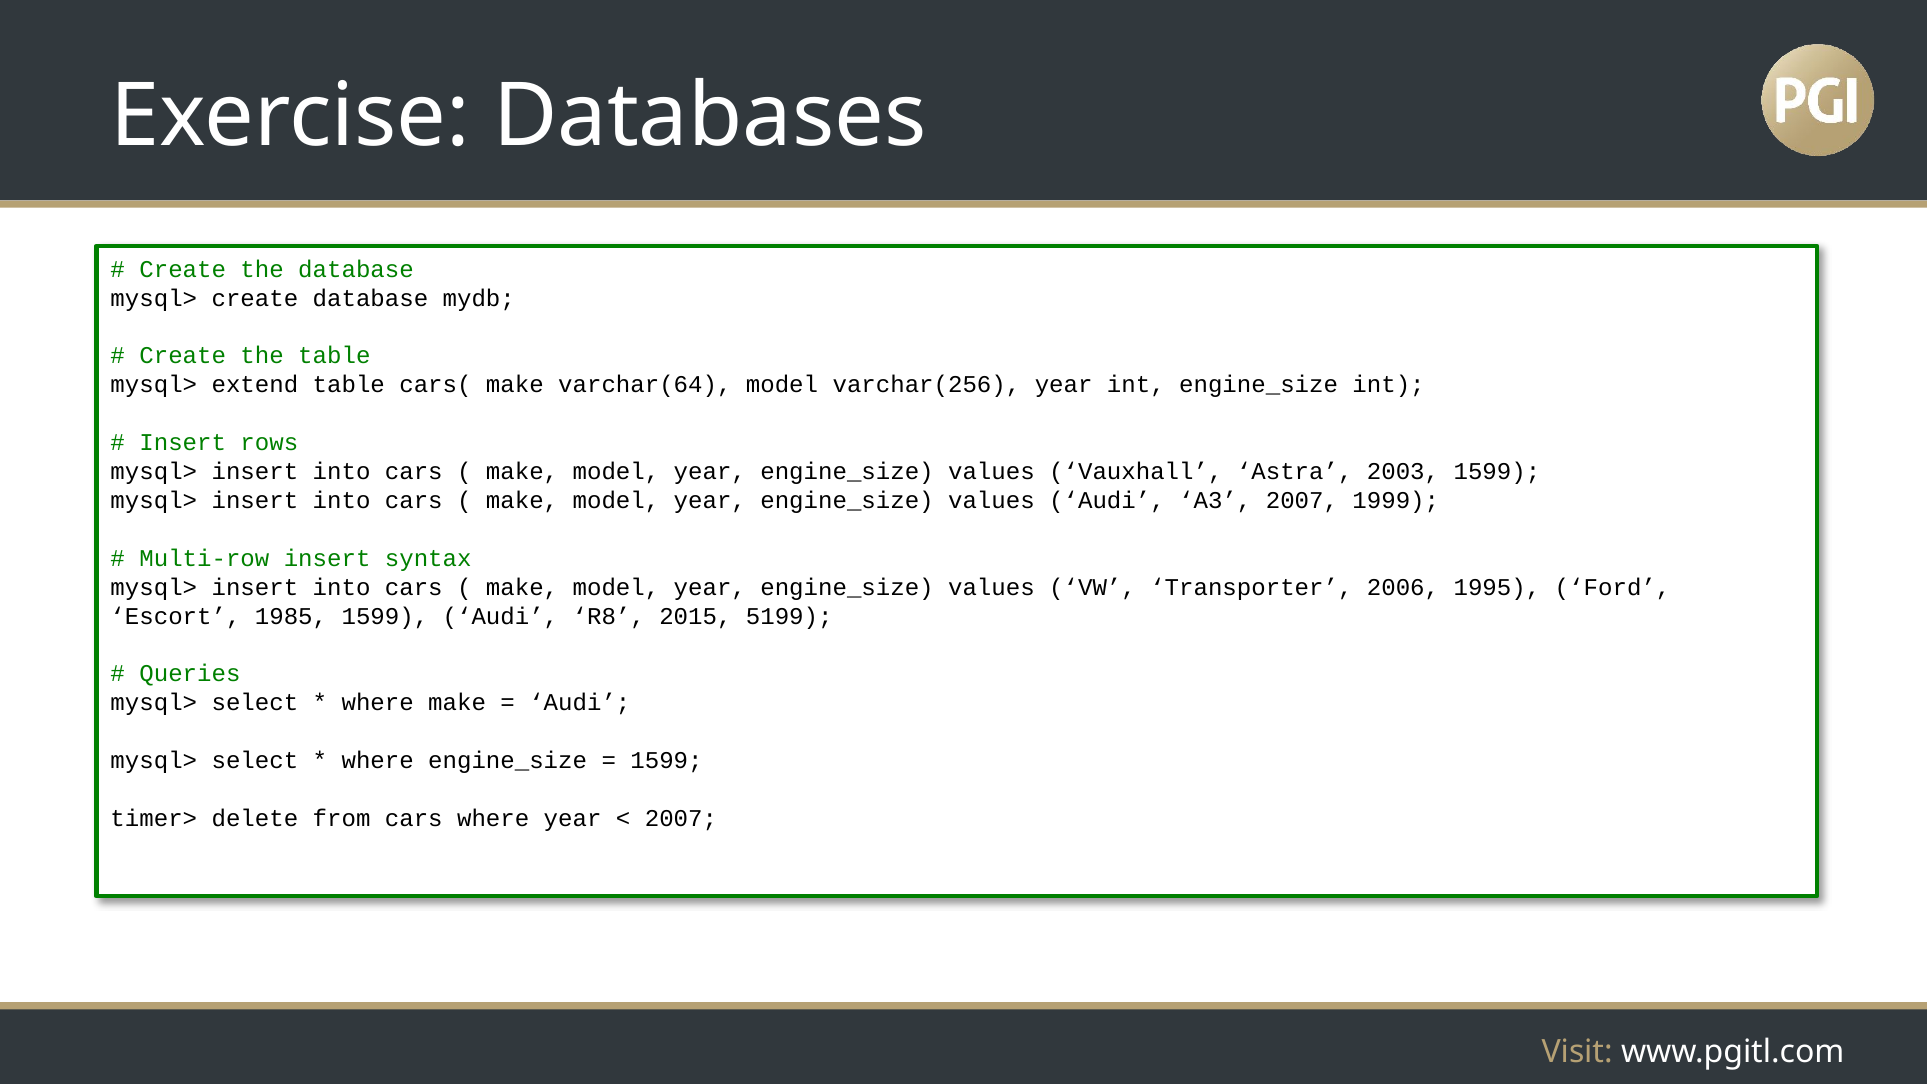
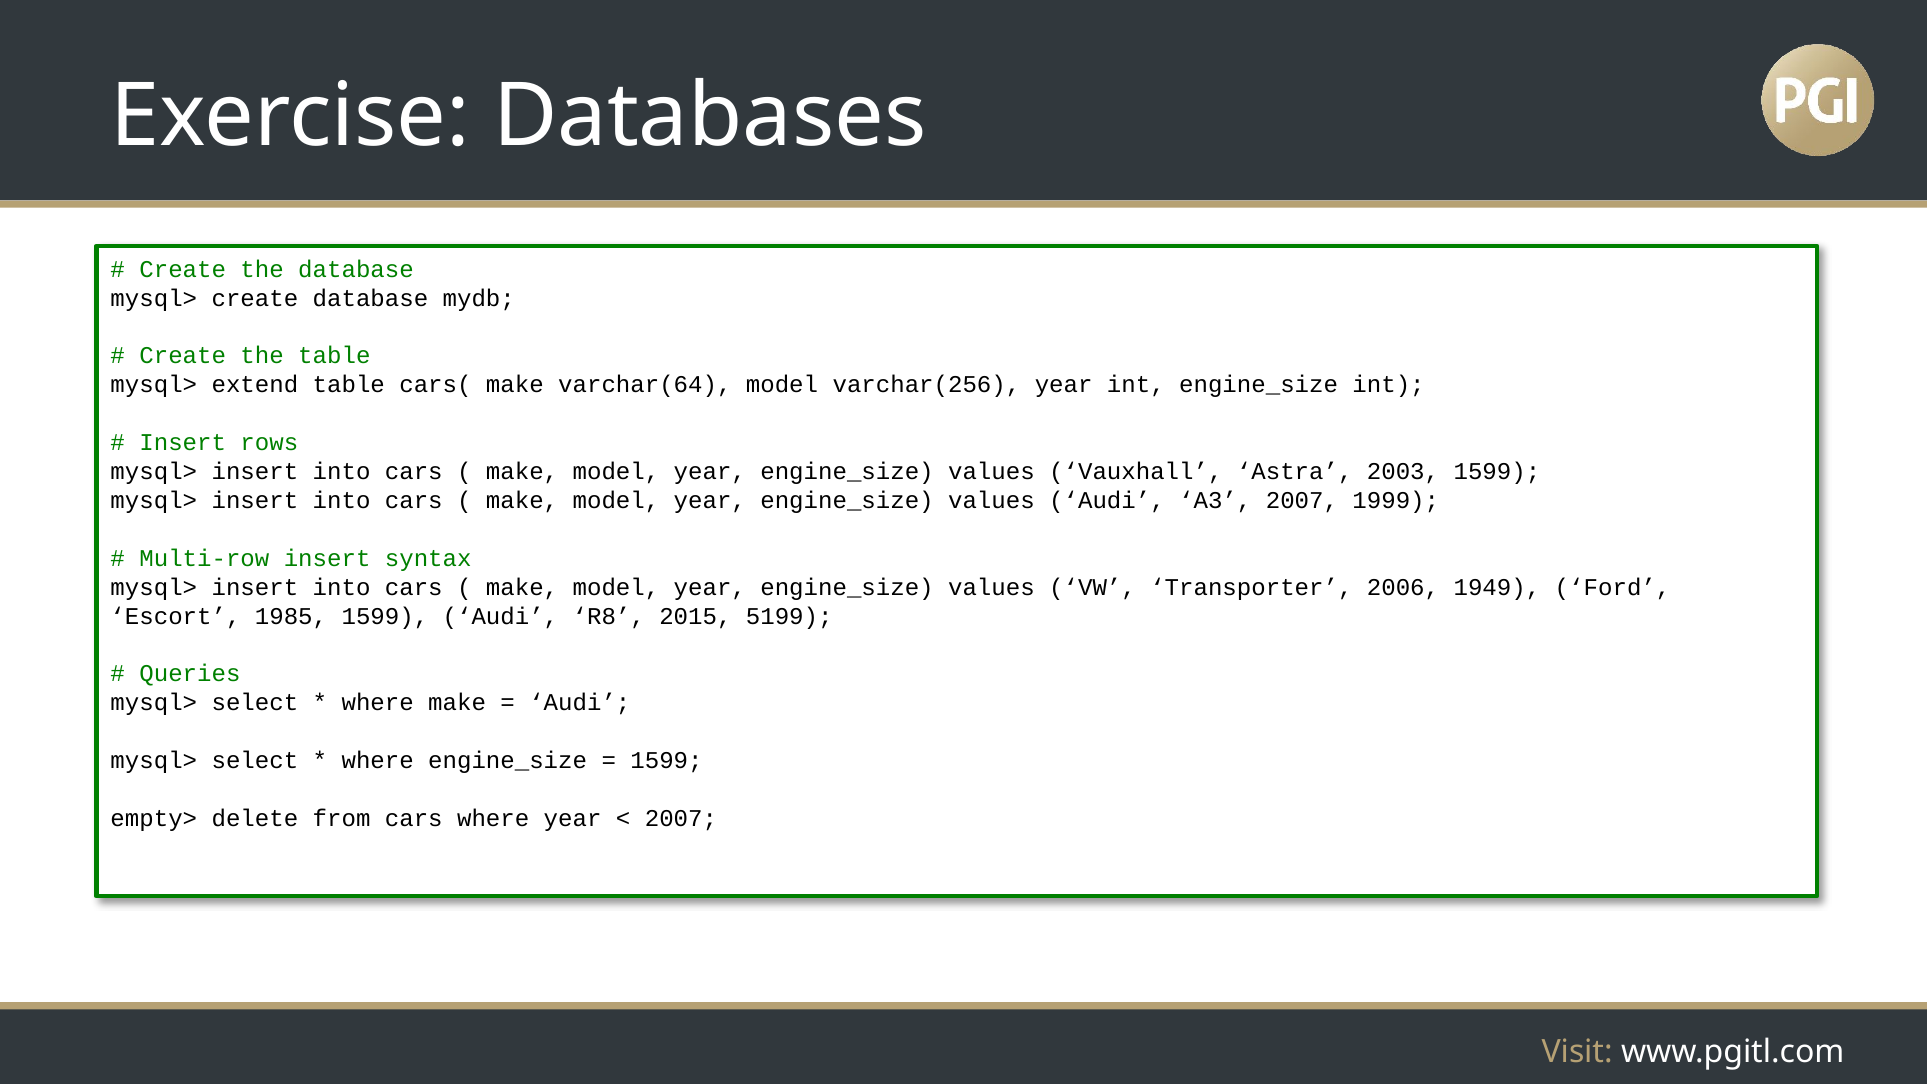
1995: 1995 -> 1949
timer>: timer> -> empty>
